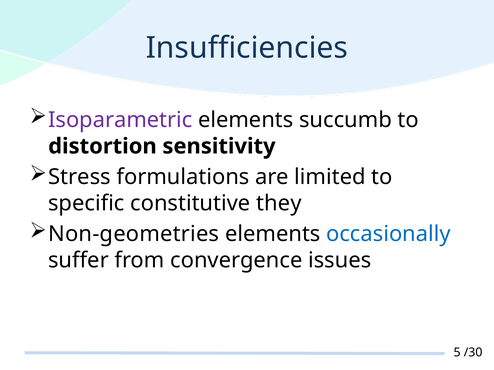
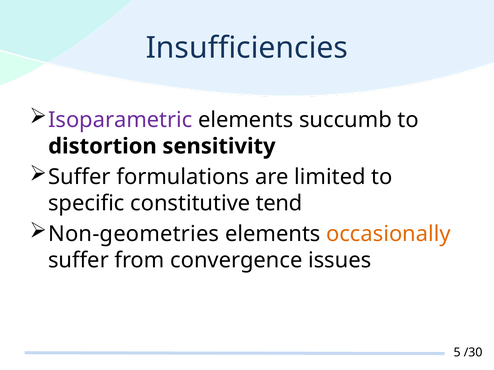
Stress at (79, 177): Stress -> Suffer
they: they -> tend
occasionally colour: blue -> orange
